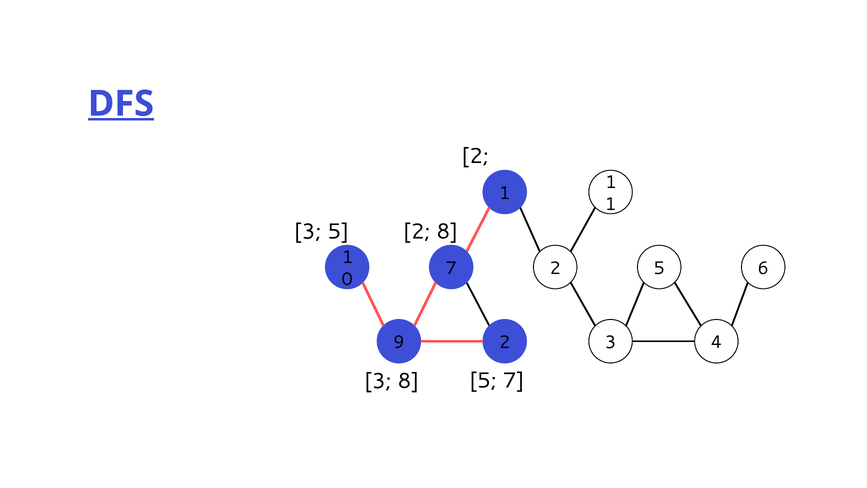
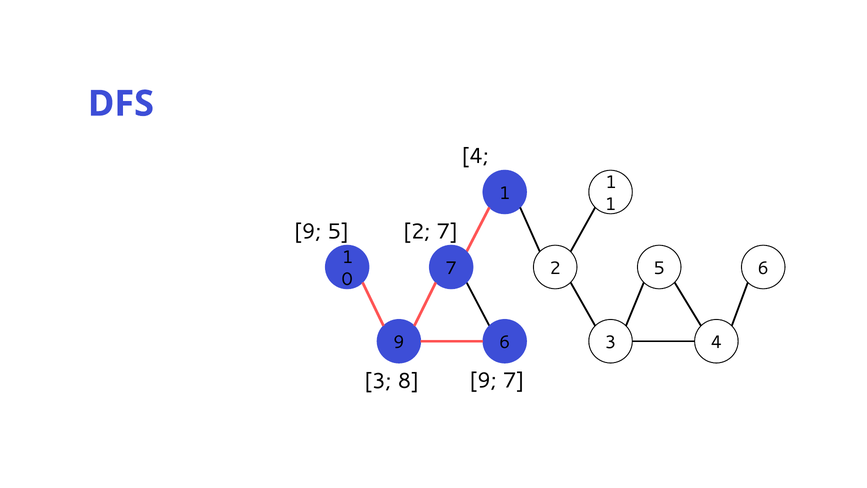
DFS underline: present -> none
2 at (475, 156): 2 -> 4
3 at (308, 231): 3 -> 9
2 8: 8 -> 7
9 2: 2 -> 6
5 at (483, 380): 5 -> 9
